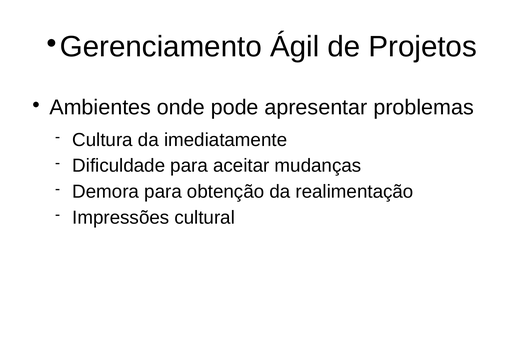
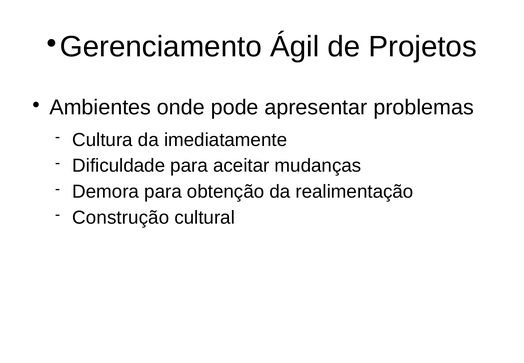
Impressões: Impressões -> Construção
